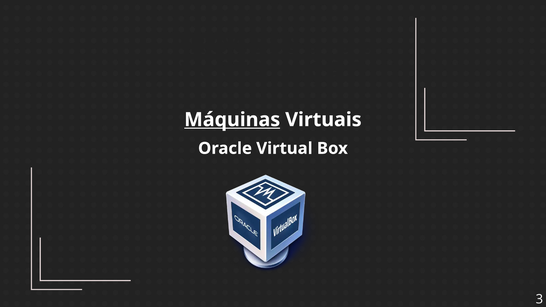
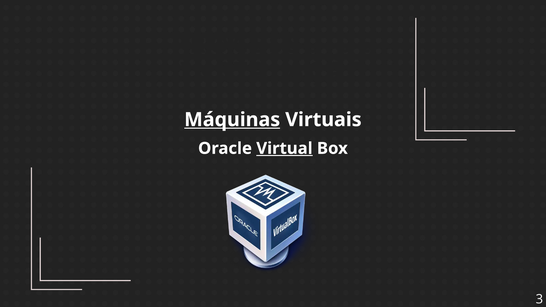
Virtual underline: none -> present
